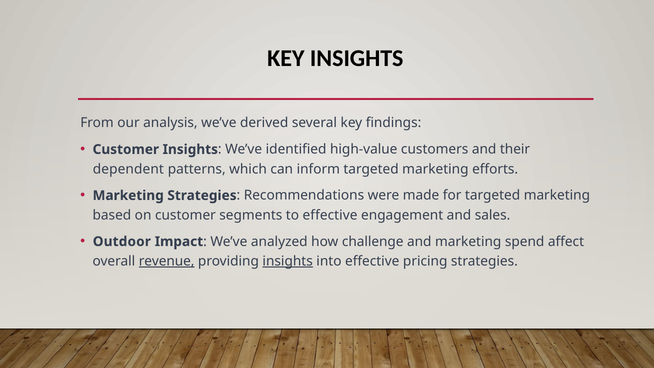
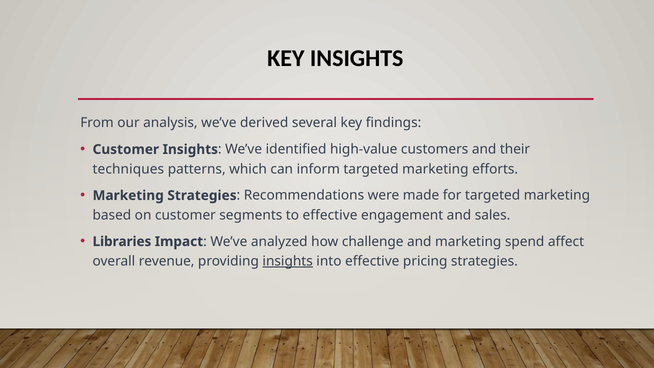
dependent: dependent -> techniques
Outdoor: Outdoor -> Libraries
revenue underline: present -> none
